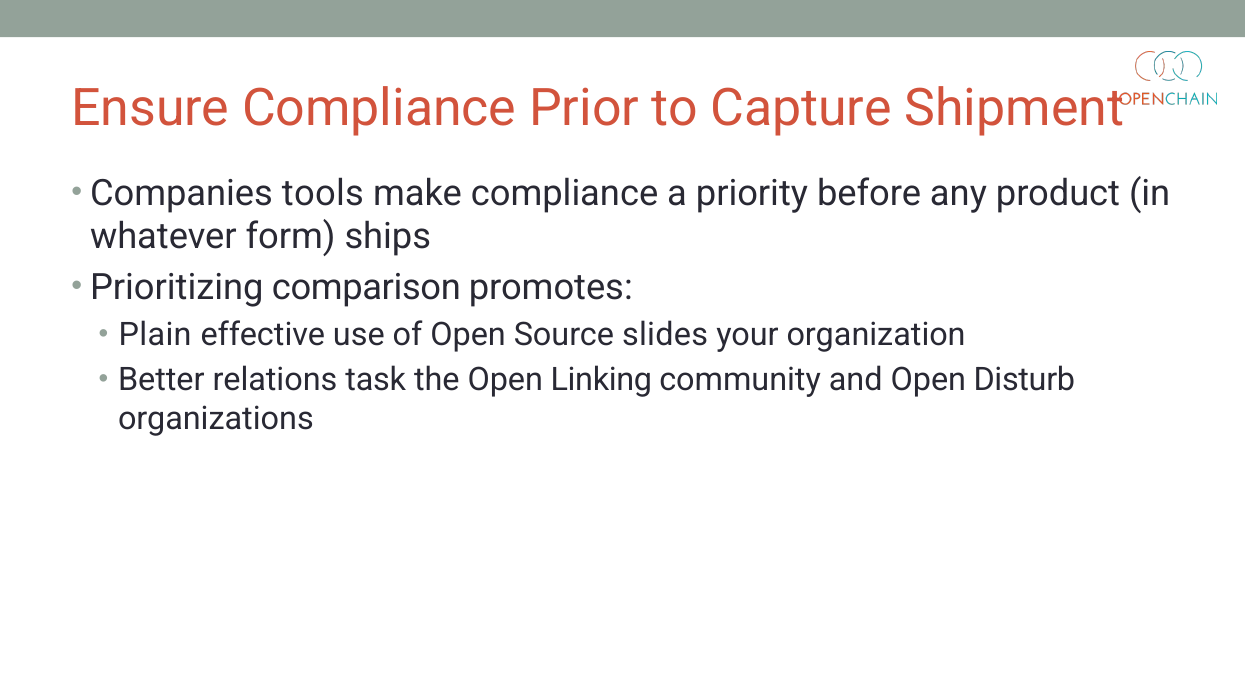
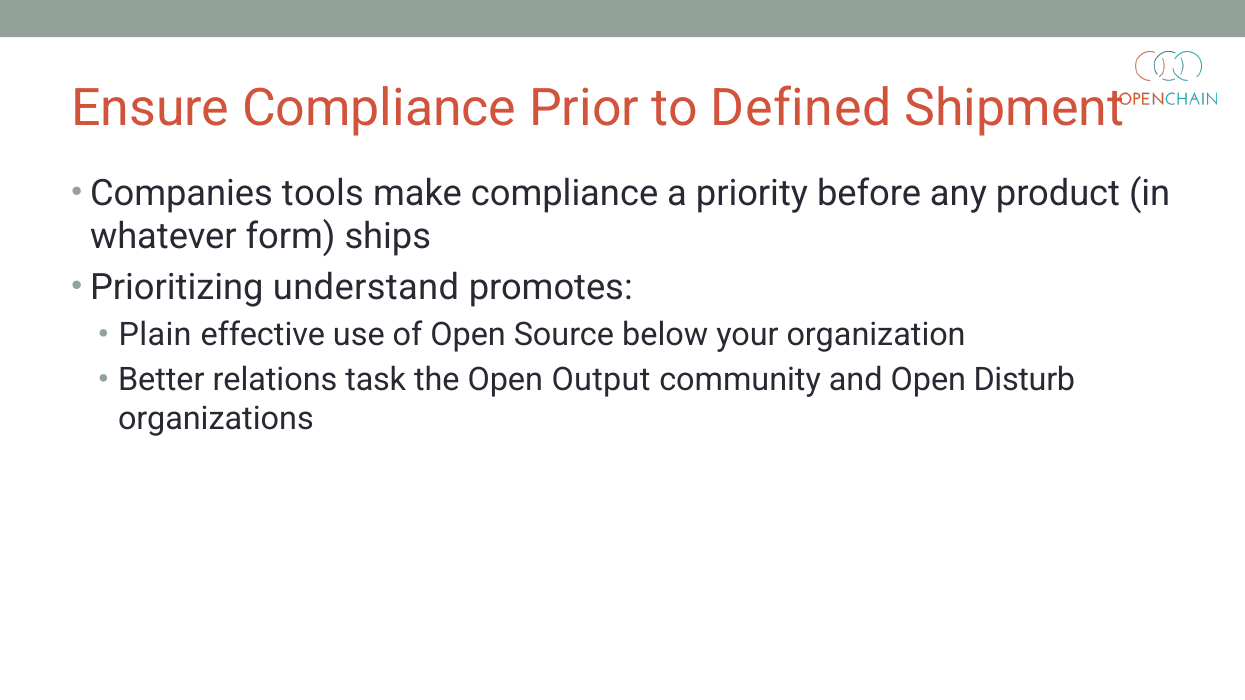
Capture: Capture -> Defined
comparison: comparison -> understand
slides: slides -> below
Linking: Linking -> Output
